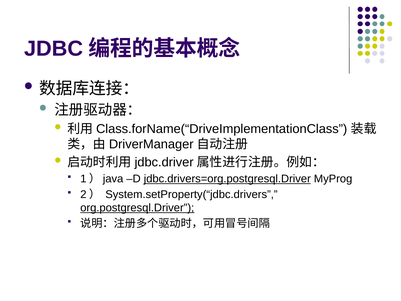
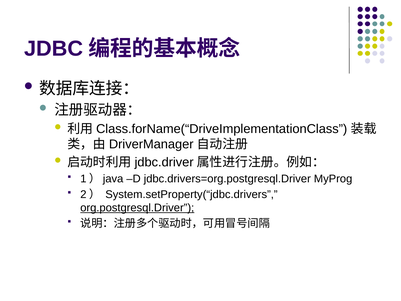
jdbc.drivers=org.postgresql.Driver underline: present -> none
